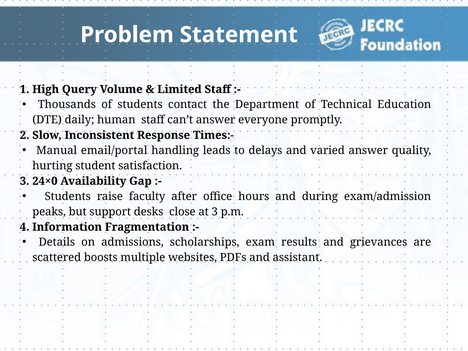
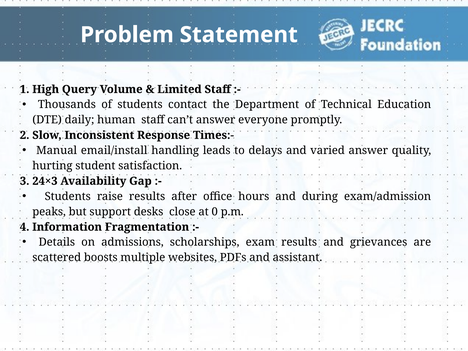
email/portal: email/portal -> email/install
24×0: 24×0 -> 24×3
raise faculty: faculty -> results
at 3: 3 -> 0
